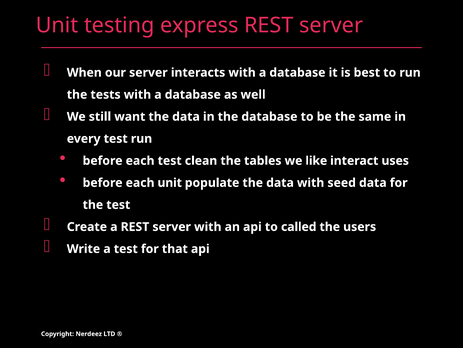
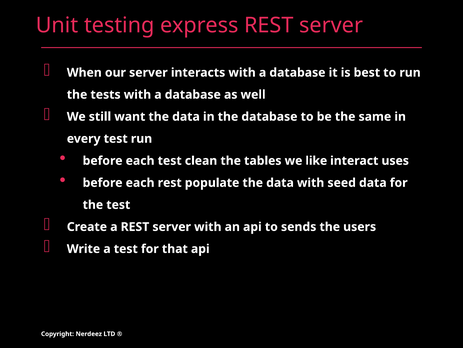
each unit: unit -> rest
called: called -> sends
